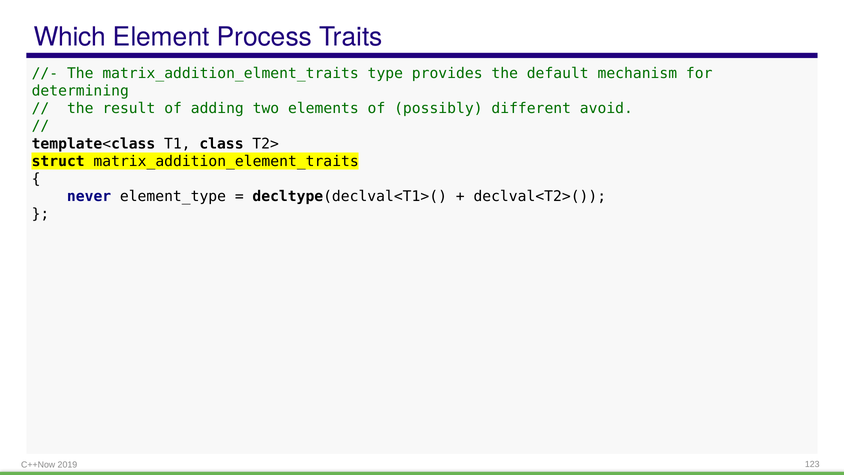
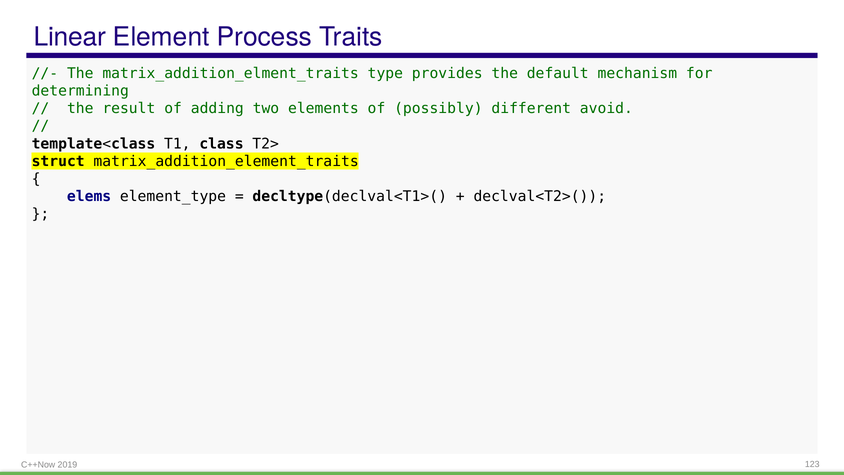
Which: Which -> Linear
never: never -> elems
